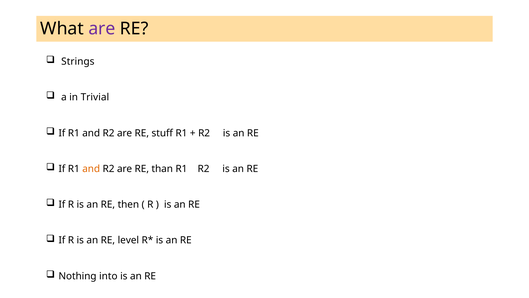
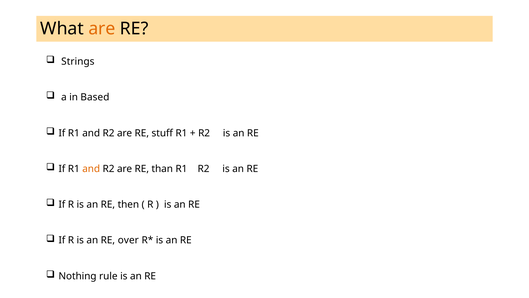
are at (102, 29) colour: purple -> orange
Trivial: Trivial -> Based
level: level -> over
into: into -> rule
